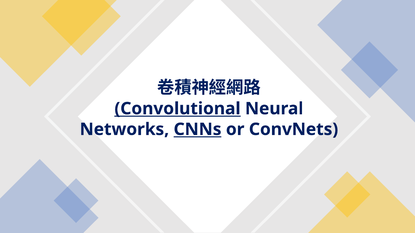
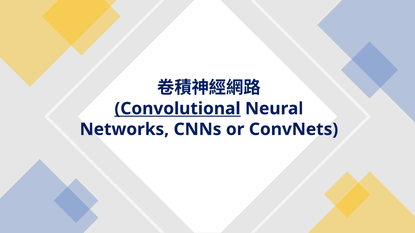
CNNs underline: present -> none
